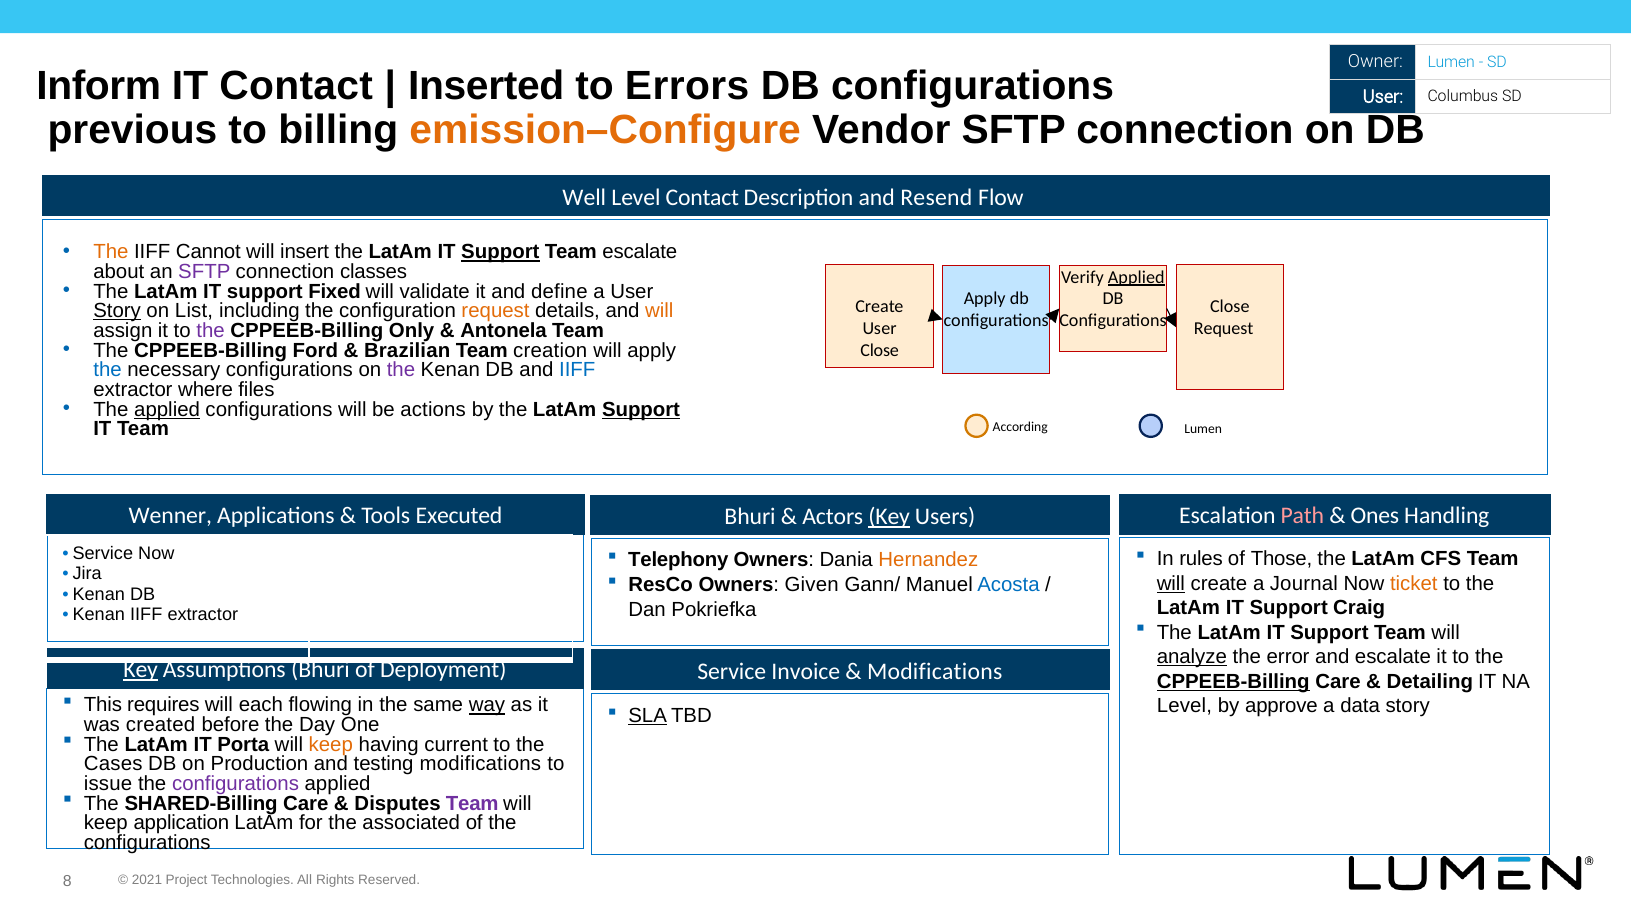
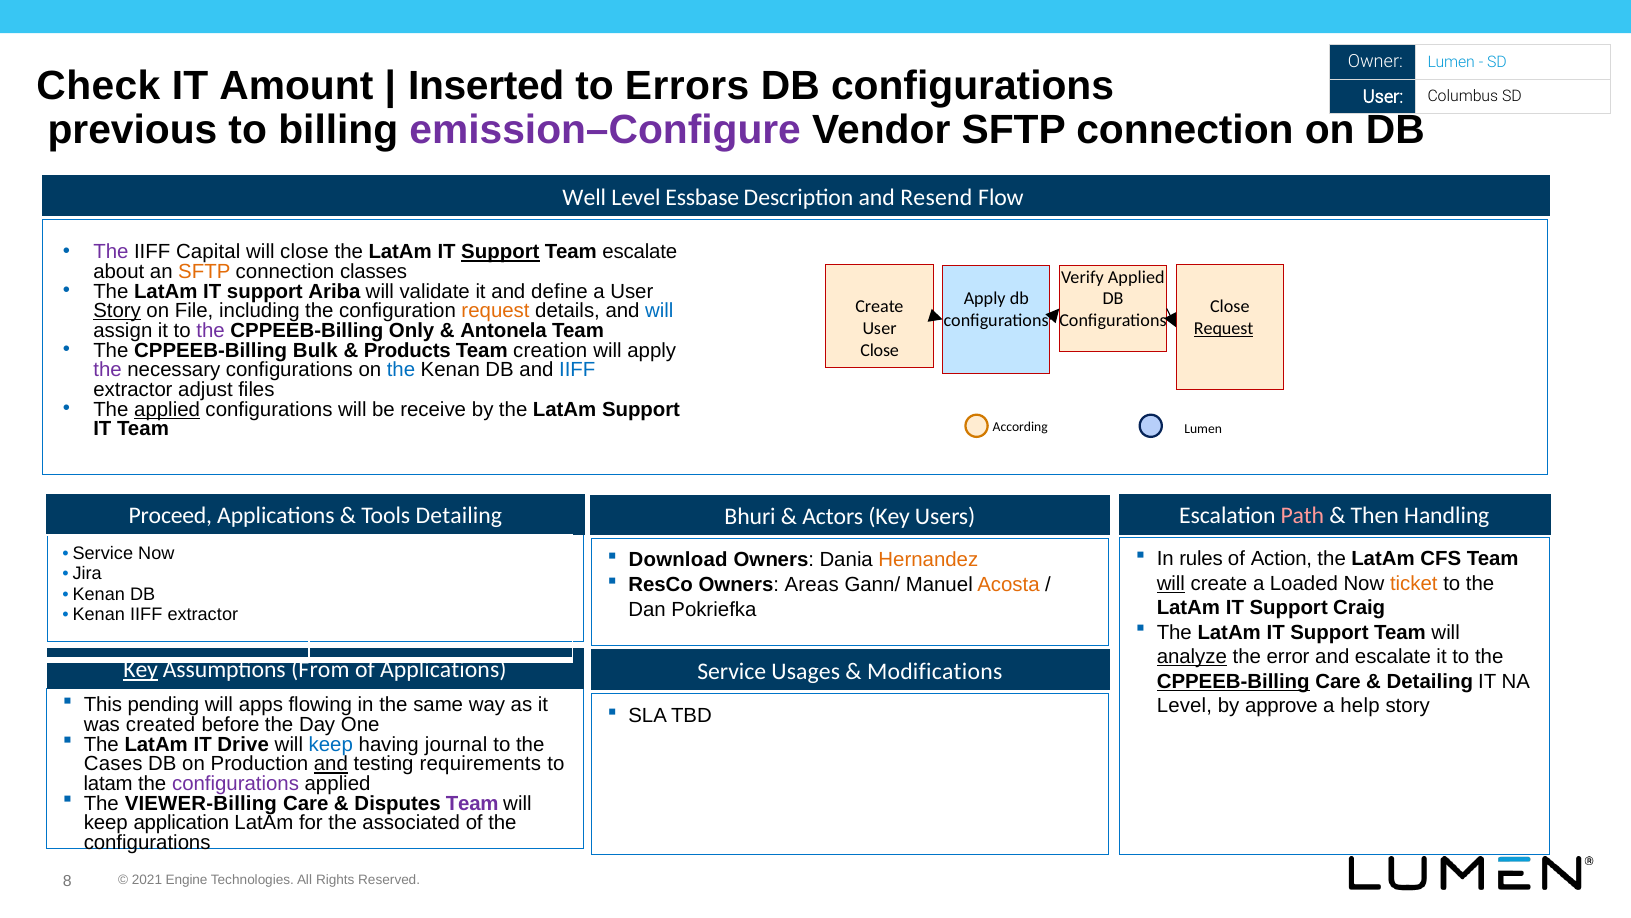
Inform: Inform -> Check
IT Contact: Contact -> Amount
emission–Configure colour: orange -> purple
Level Contact: Contact -> Essbase
The at (111, 252) colour: orange -> purple
Cannot: Cannot -> Capital
will insert: insert -> close
SFTP at (204, 272) colour: purple -> orange
Applied at (1136, 277) underline: present -> none
Fixed: Fixed -> Ariba
List: List -> File
will at (659, 311) colour: orange -> blue
Request at (1224, 328) underline: none -> present
Ford: Ford -> Bulk
Brazilian: Brazilian -> Products
the at (108, 370) colour: blue -> purple
the at (401, 370) colour: purple -> blue
where: where -> adjust
actions: actions -> receive
Support at (641, 409) underline: present -> none
Wenner: Wenner -> Proceed
Tools Executed: Executed -> Detailing
Ones: Ones -> Then
Key at (889, 516) underline: present -> none
Those: Those -> Action
Telephony: Telephony -> Download
Given: Given -> Areas
Acosta colour: blue -> orange
Journal: Journal -> Loaded
Assumptions Bhuri: Bhuri -> From
of Deployment: Deployment -> Applications
Invoice: Invoice -> Usages
requires: requires -> pending
each: each -> apps
way underline: present -> none
data: data -> help
SLA underline: present -> none
Porta: Porta -> Drive
keep at (331, 744) colour: orange -> blue
current: current -> journal
and at (331, 764) underline: none -> present
testing modifications: modifications -> requirements
issue at (108, 783): issue -> latam
SHARED-Billing: SHARED-Billing -> VIEWER-Billing
Project: Project -> Engine
